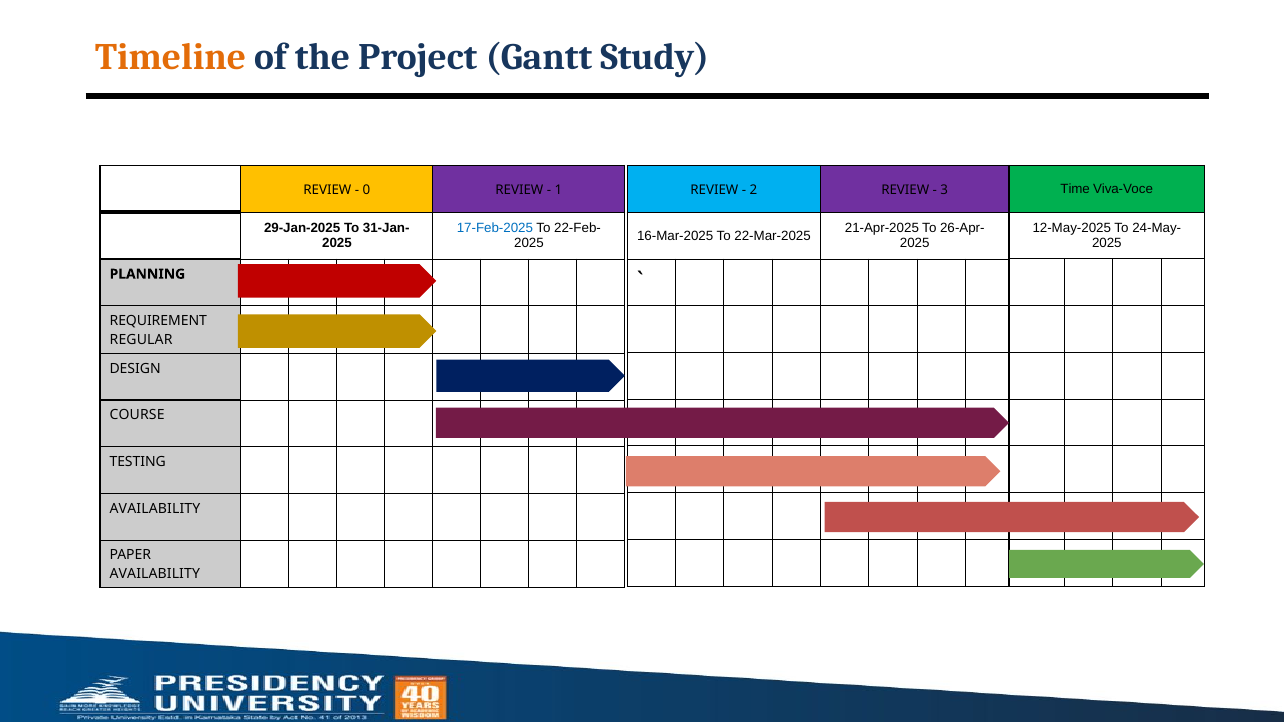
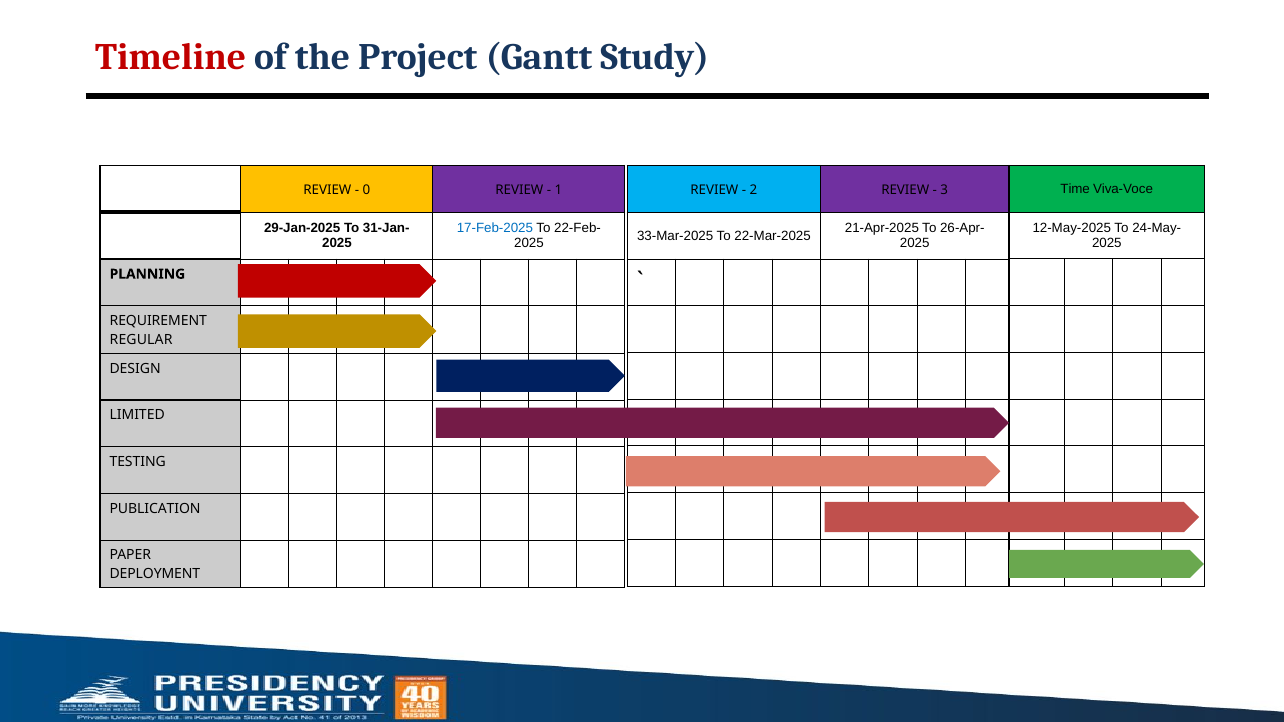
Timeline colour: orange -> red
16-Mar-2025: 16-Mar-2025 -> 33-Mar-2025
COURSE: COURSE -> LIMITED
AVAILABILITY at (155, 509): AVAILABILITY -> PUBLICATION
AVAILABILITY at (155, 574): AVAILABILITY -> DEPLOYMENT
